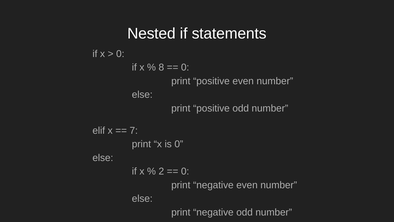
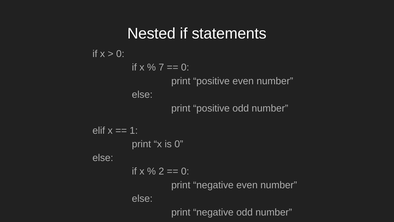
8: 8 -> 7
7: 7 -> 1
